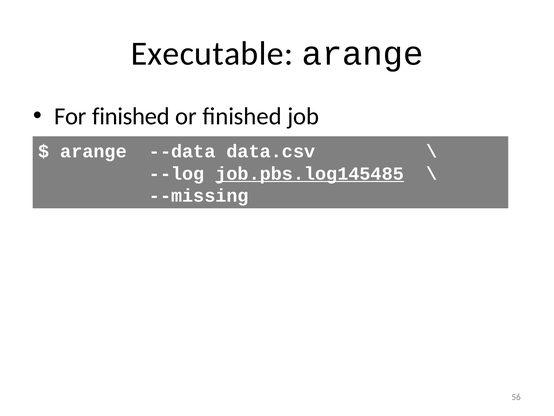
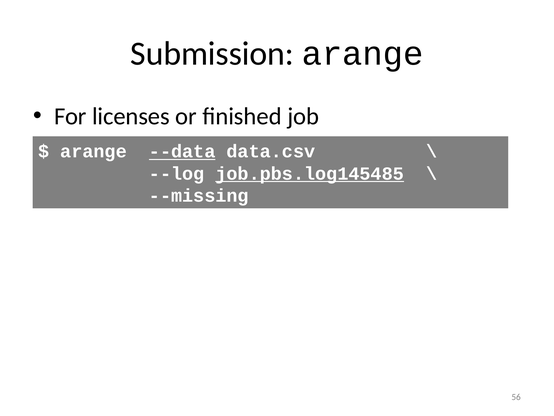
Executable: Executable -> Submission
For finished: finished -> licenses
--data underline: none -> present
